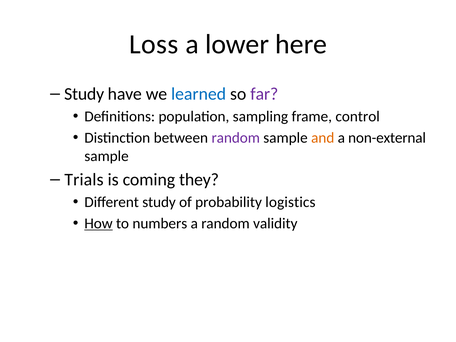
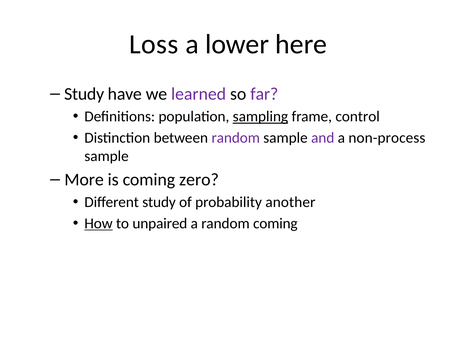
learned colour: blue -> purple
sampling underline: none -> present
and colour: orange -> purple
non-external: non-external -> non-process
Trials: Trials -> More
they: they -> zero
logistics: logistics -> another
numbers: numbers -> unpaired
random validity: validity -> coming
